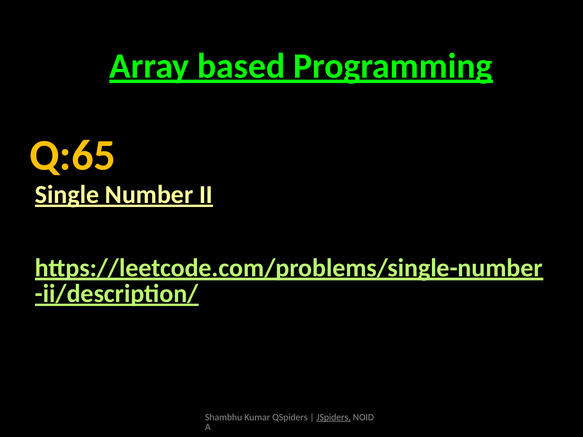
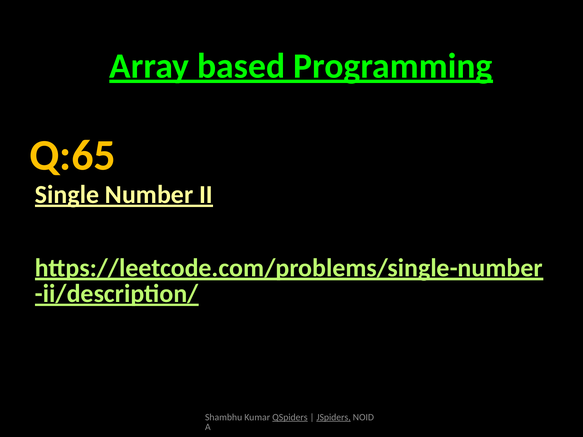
QSpiders underline: none -> present
